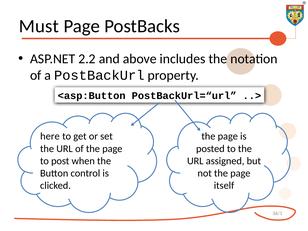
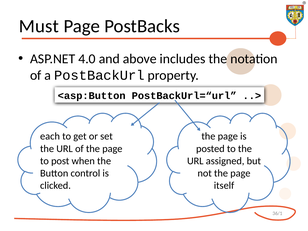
2.2: 2.2 -> 4.0
here: here -> each
